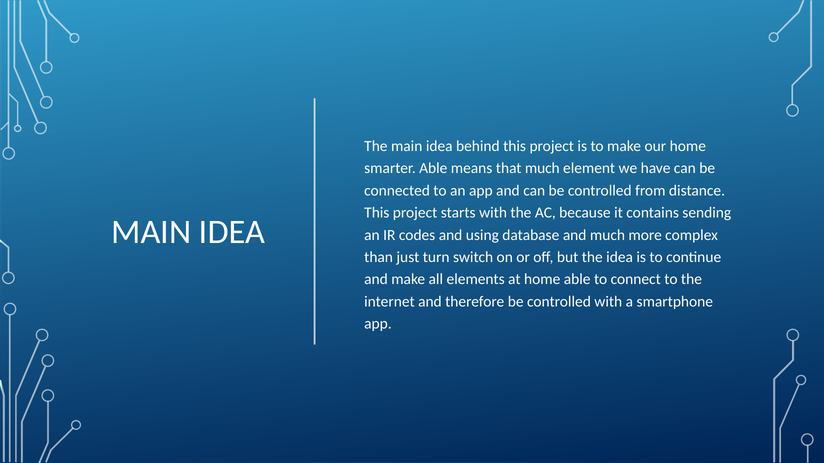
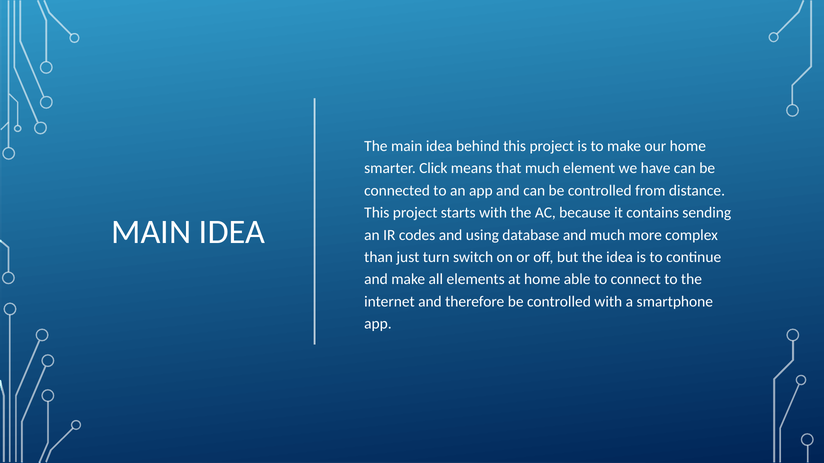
smarter Able: Able -> Click
